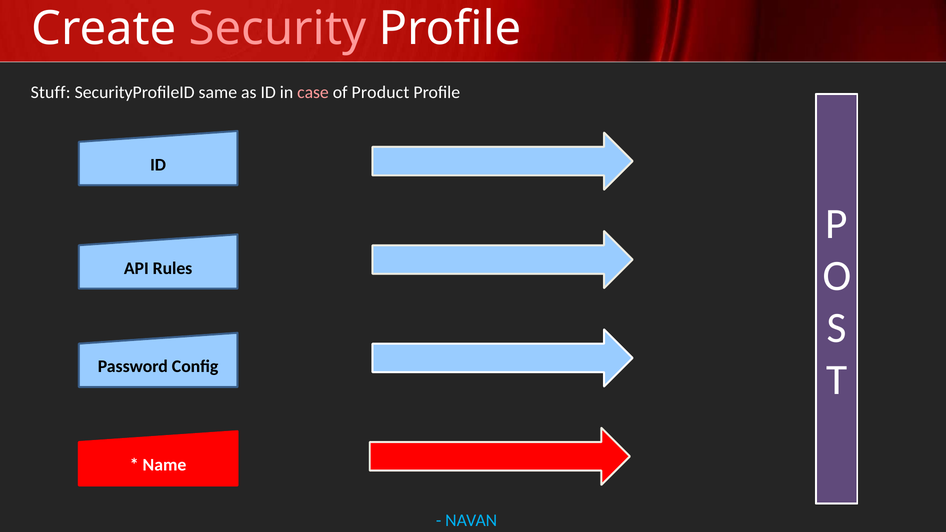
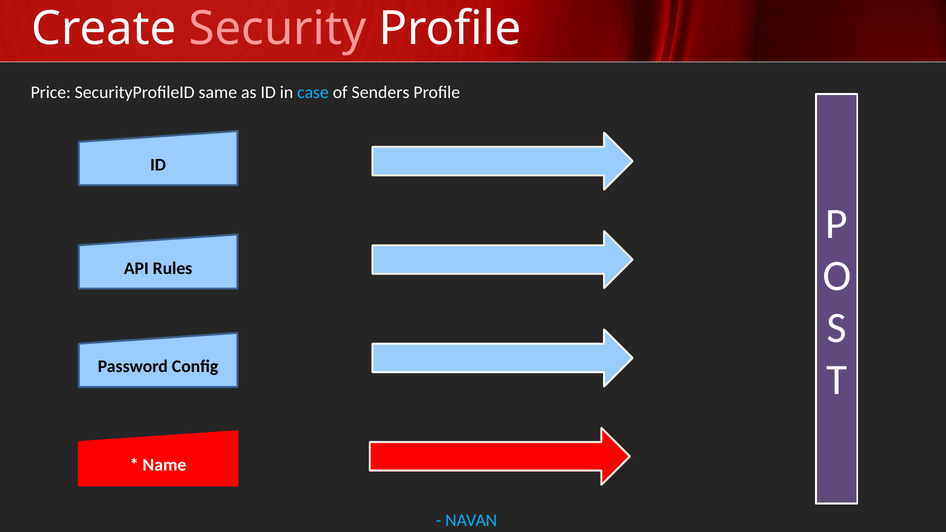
Stuff: Stuff -> Price
case colour: pink -> light blue
Product: Product -> Senders
